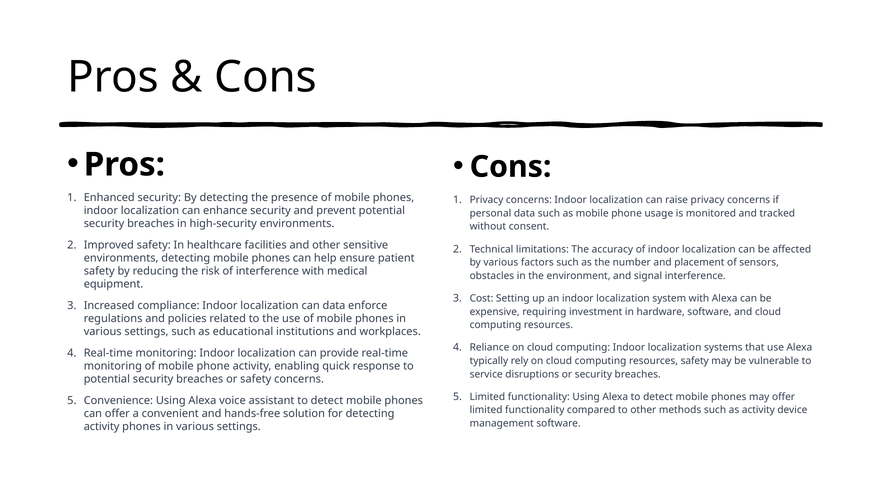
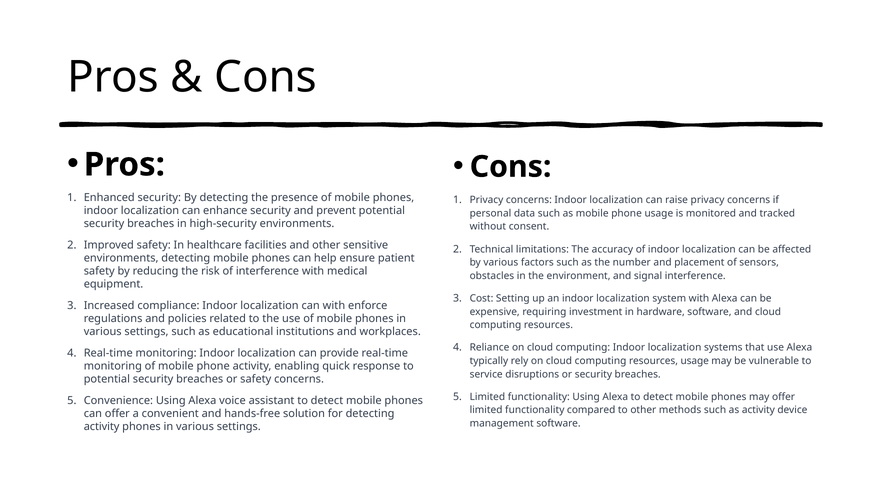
can data: data -> with
resources safety: safety -> usage
